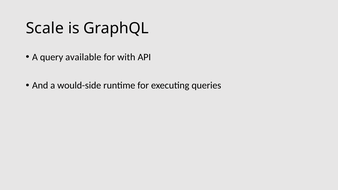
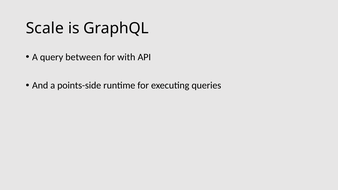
available: available -> between
would-side: would-side -> points-side
